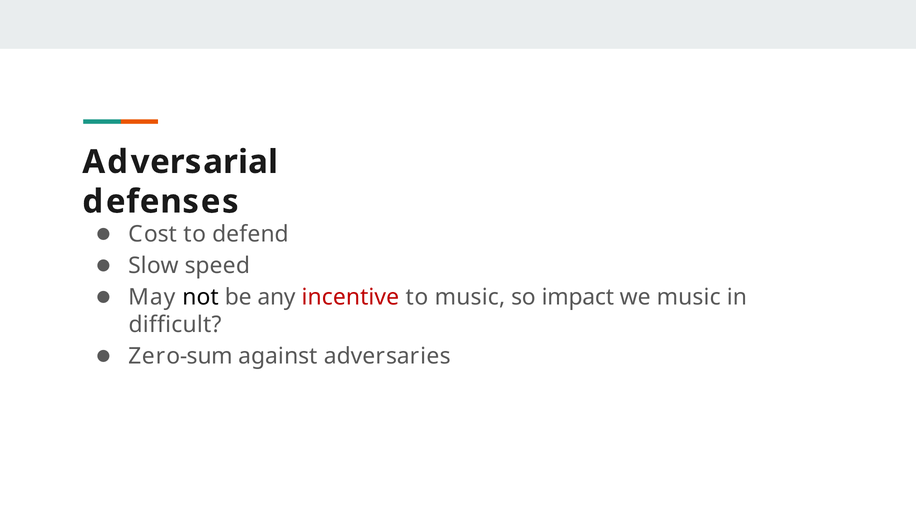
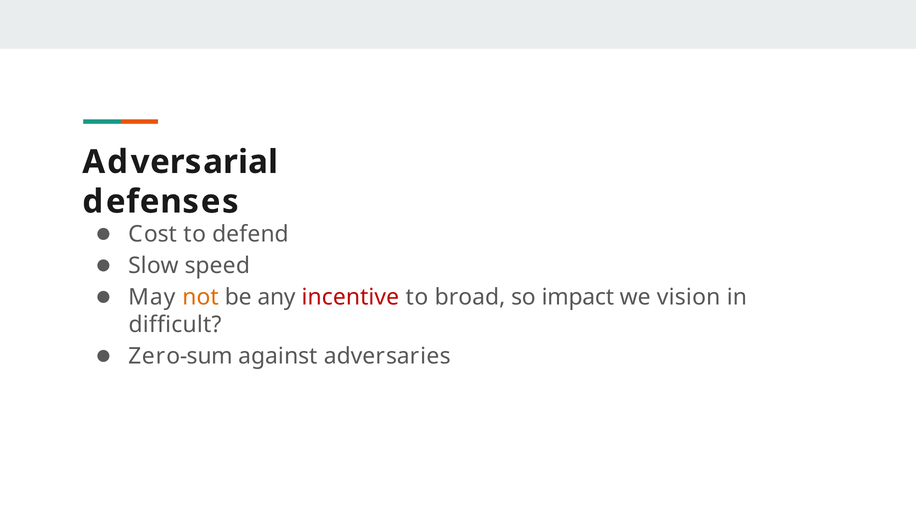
not colour: black -> orange
to music: music -> broad
we music: music -> vision
